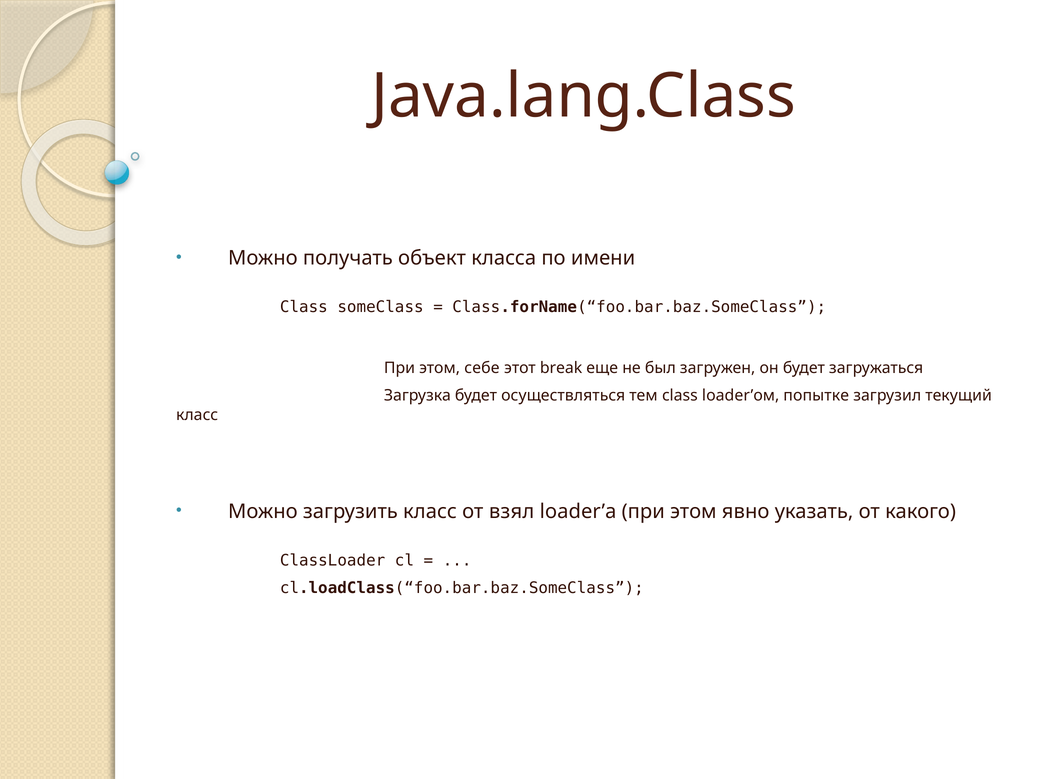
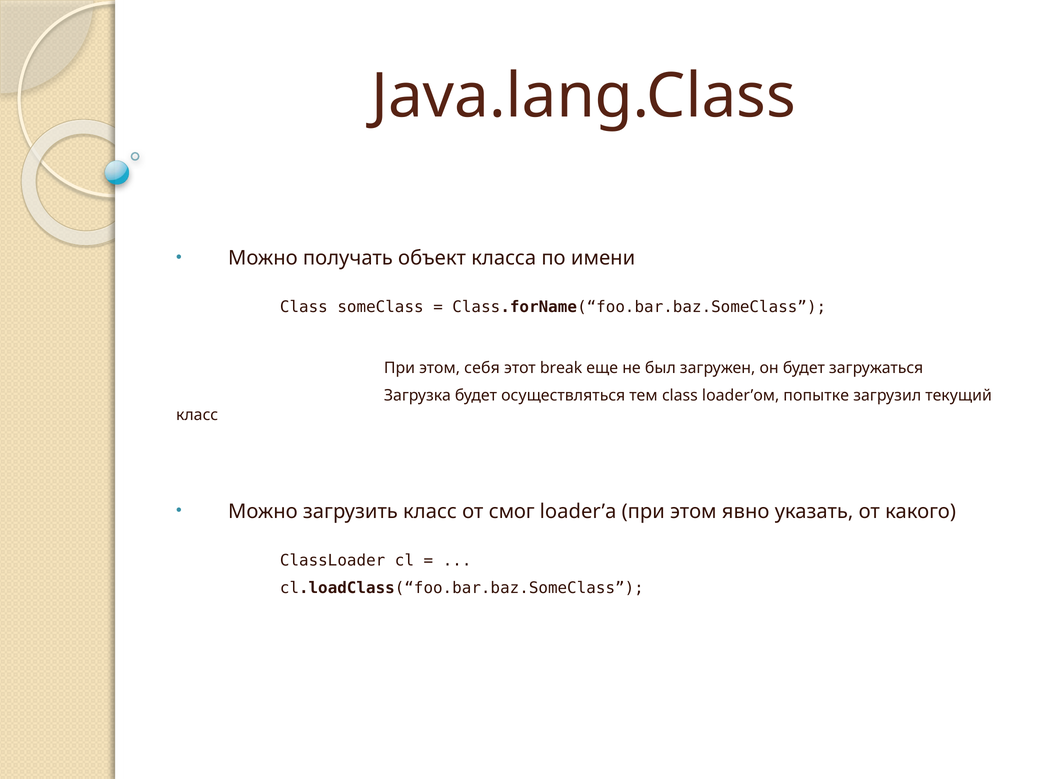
себе: себе -> себя
взял: взял -> смог
